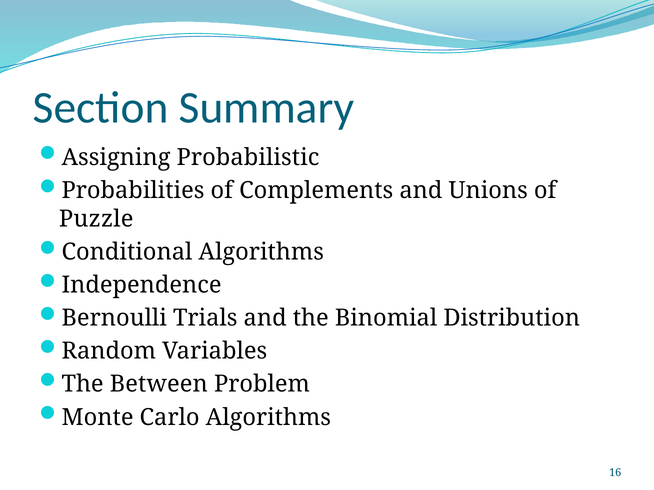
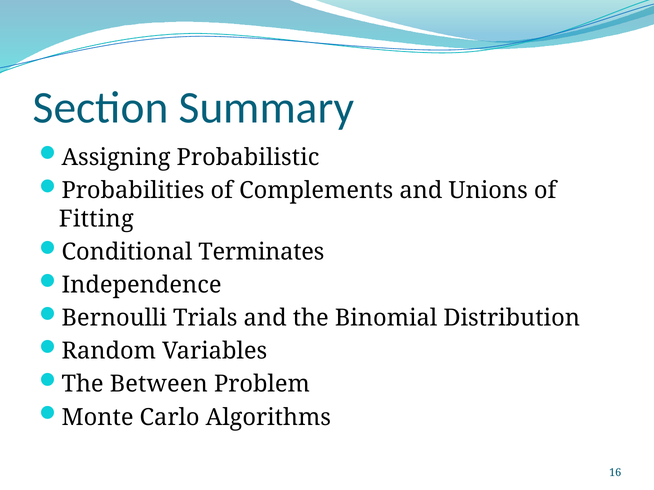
Puzzle: Puzzle -> Fitting
Conditional Algorithms: Algorithms -> Terminates
